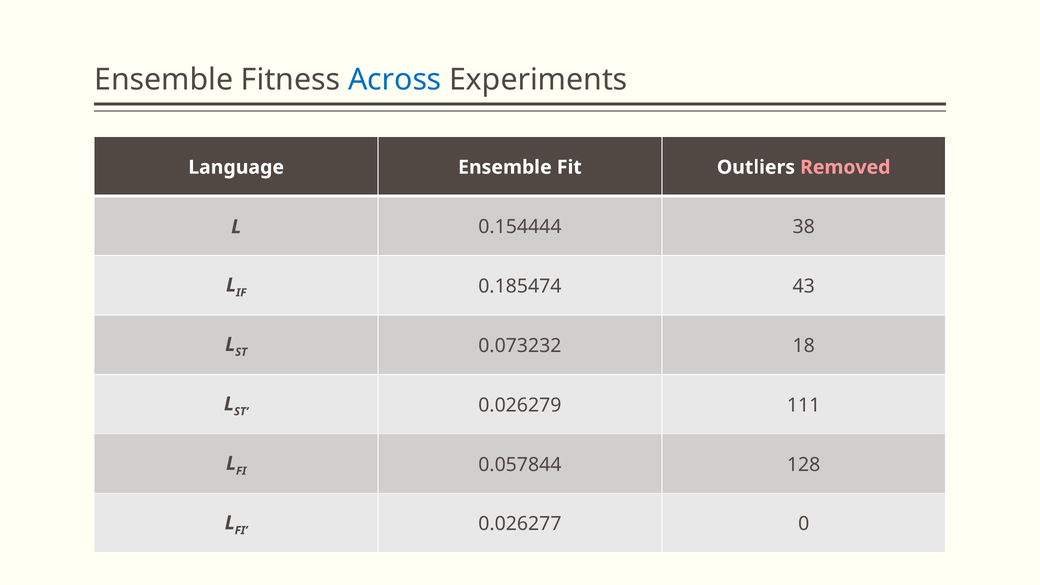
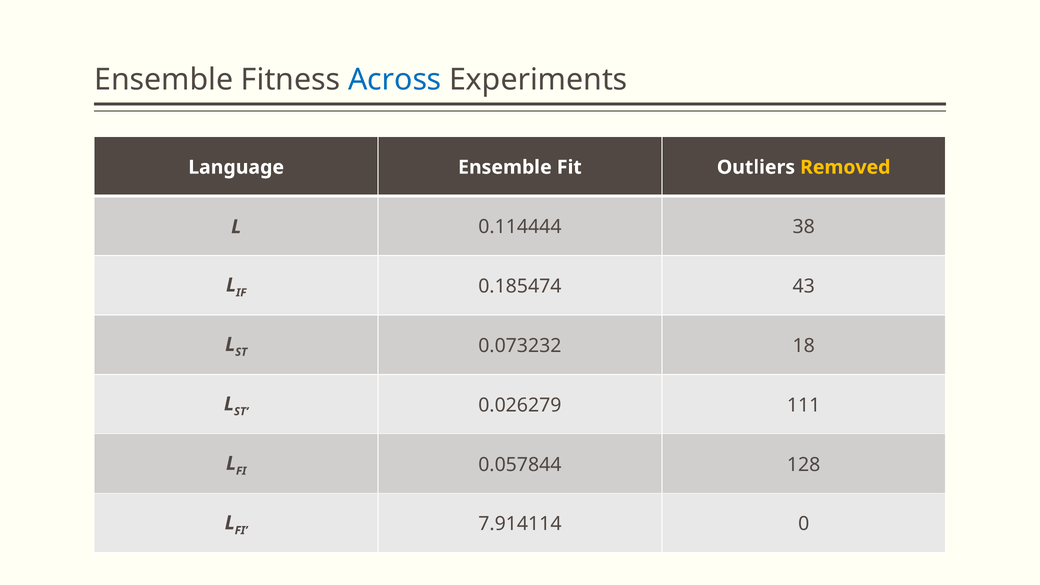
Removed colour: pink -> yellow
0.154444: 0.154444 -> 0.114444
0.026277: 0.026277 -> 7.914114
